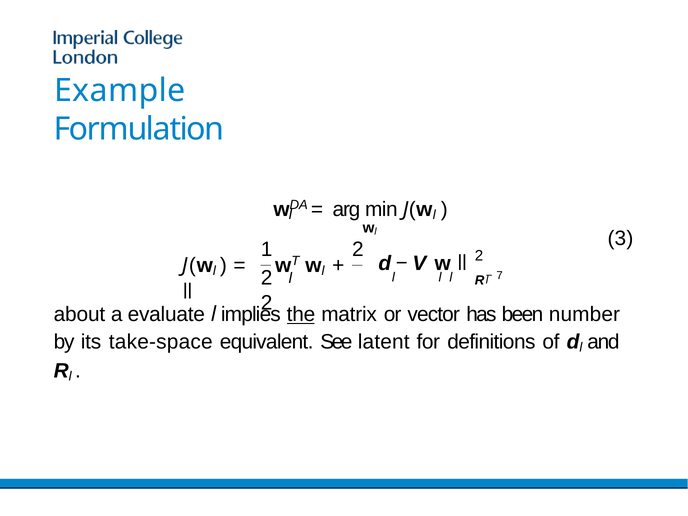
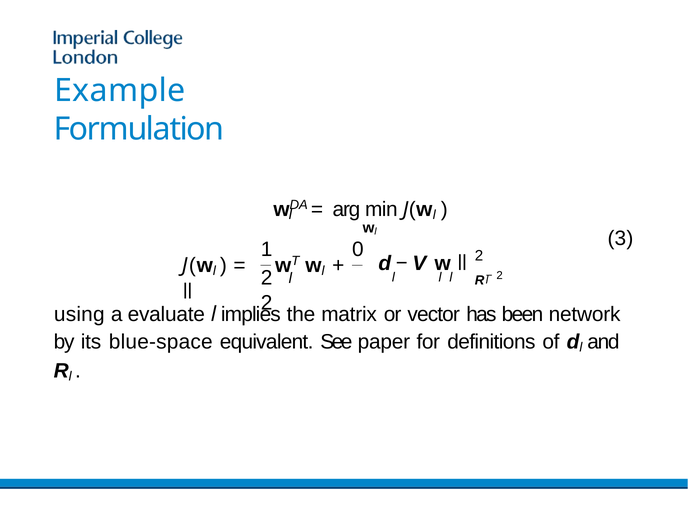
1 2: 2 -> 0
7 at (500, 276): 7 -> 2
about: about -> using
the underline: present -> none
number: number -> network
take-space: take-space -> blue-space
latent: latent -> paper
